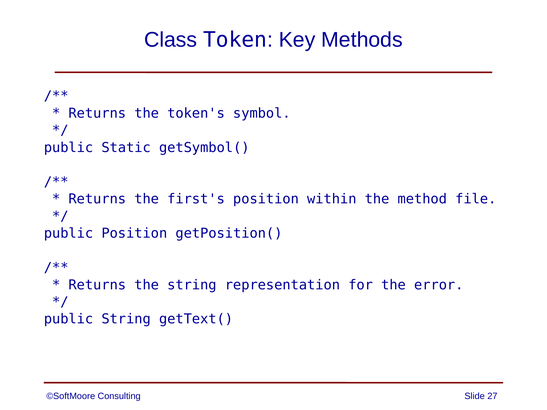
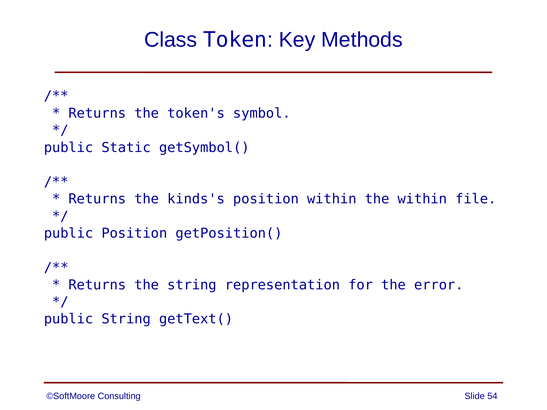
first's: first's -> kinds's
the method: method -> within
27: 27 -> 54
